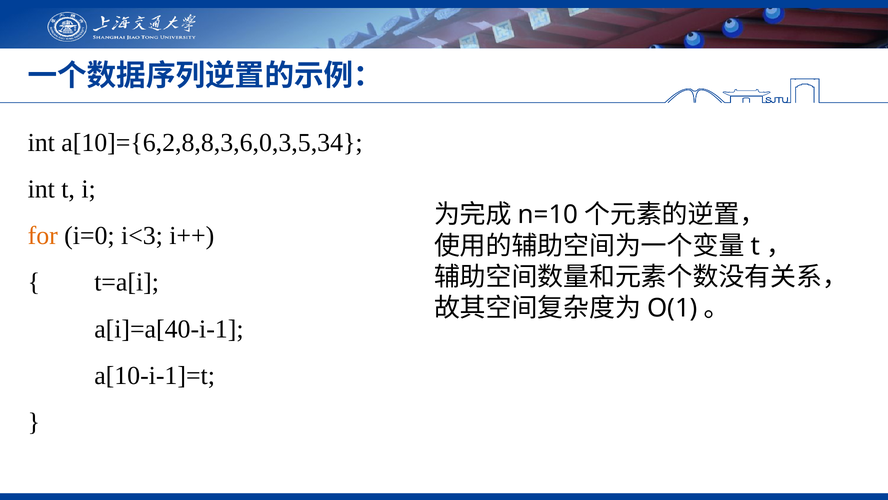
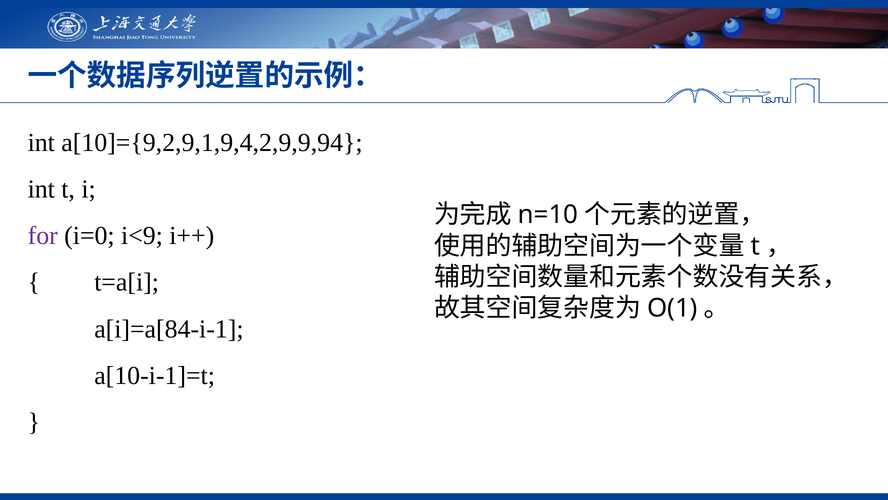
a[10]={6,2,8,8,3,6,0,3,5,34: a[10]={6,2,8,8,3,6,0,3,5,34 -> a[10]={9,2,9,1,9,4,2,9,9,94
for colour: orange -> purple
i<3: i<3 -> i<9
a[i]=a[40-i-1: a[i]=a[40-i-1 -> a[i]=a[84-i-1
